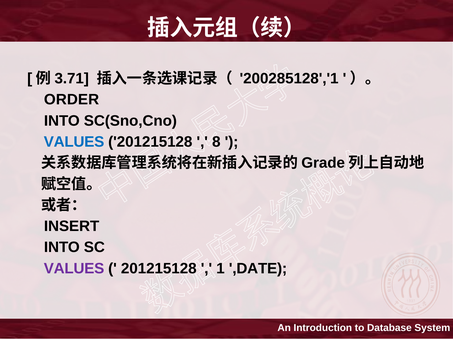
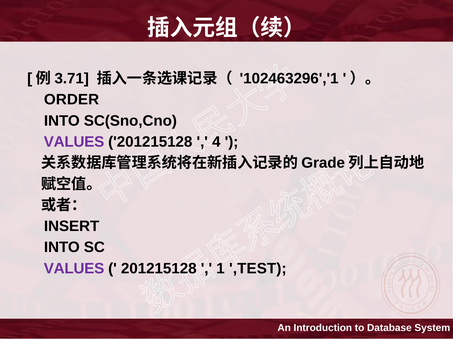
200285128','1: 200285128','1 -> 102463296','1
VALUES at (74, 142) colour: blue -> purple
8: 8 -> 4
,DATE: ,DATE -> ,TEST
